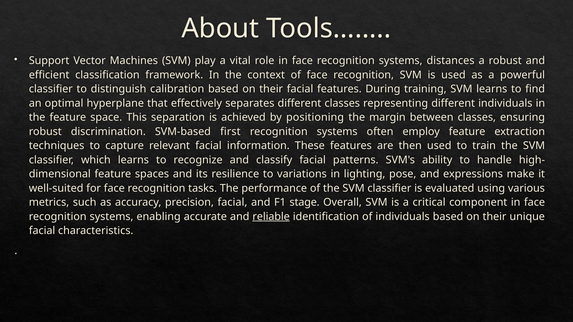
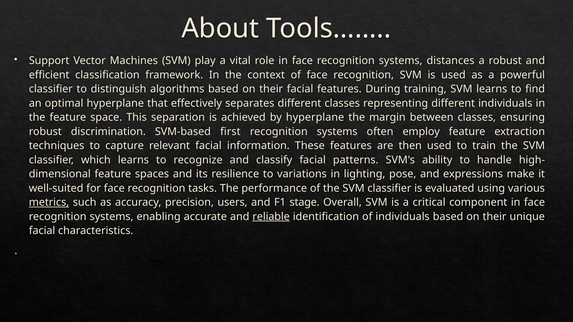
calibration: calibration -> algorithms
by positioning: positioning -> hyperplane
metrics underline: none -> present
precision facial: facial -> users
